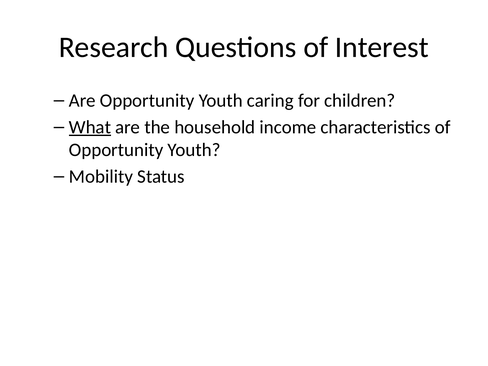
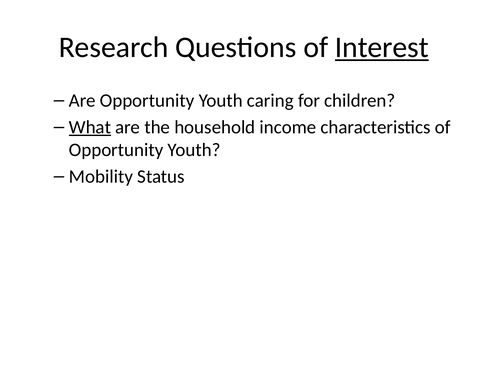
Interest underline: none -> present
